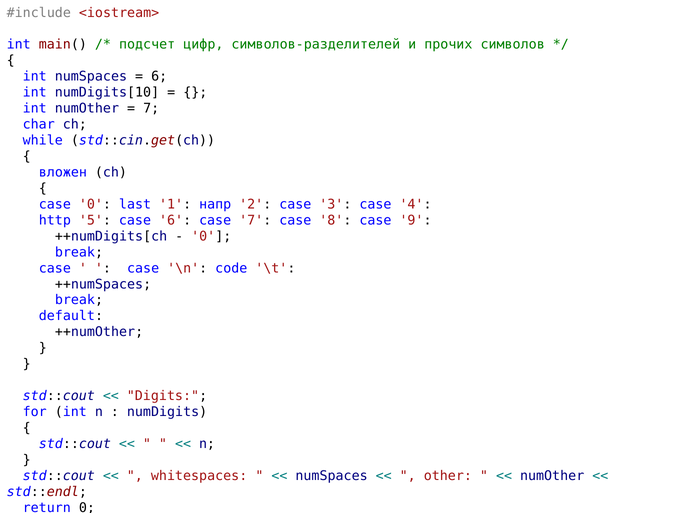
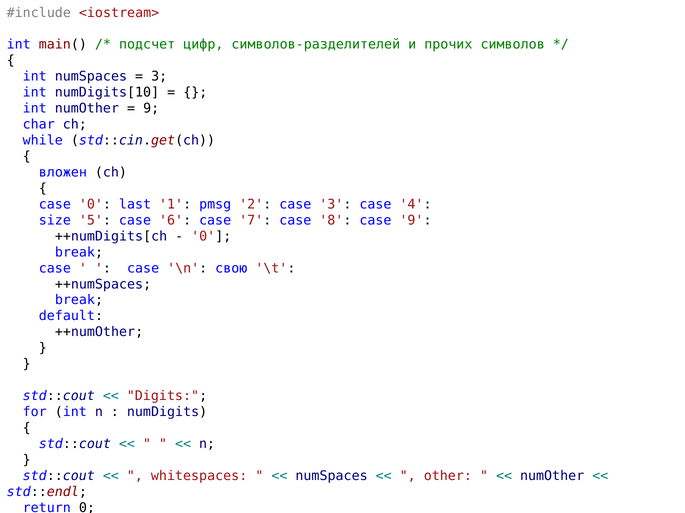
6 at (159, 77): 6 -> 3
7 at (151, 109): 7 -> 9
напр: напр -> pmsg
http: http -> size
code: code -> свою
